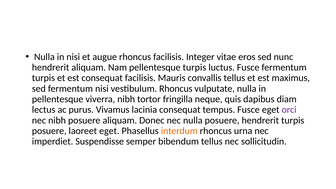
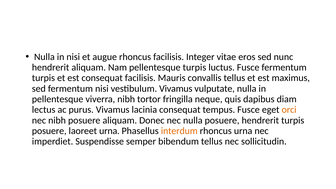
vestibulum Rhoncus: Rhoncus -> Vivamus
orci colour: purple -> orange
laoreet eget: eget -> urna
